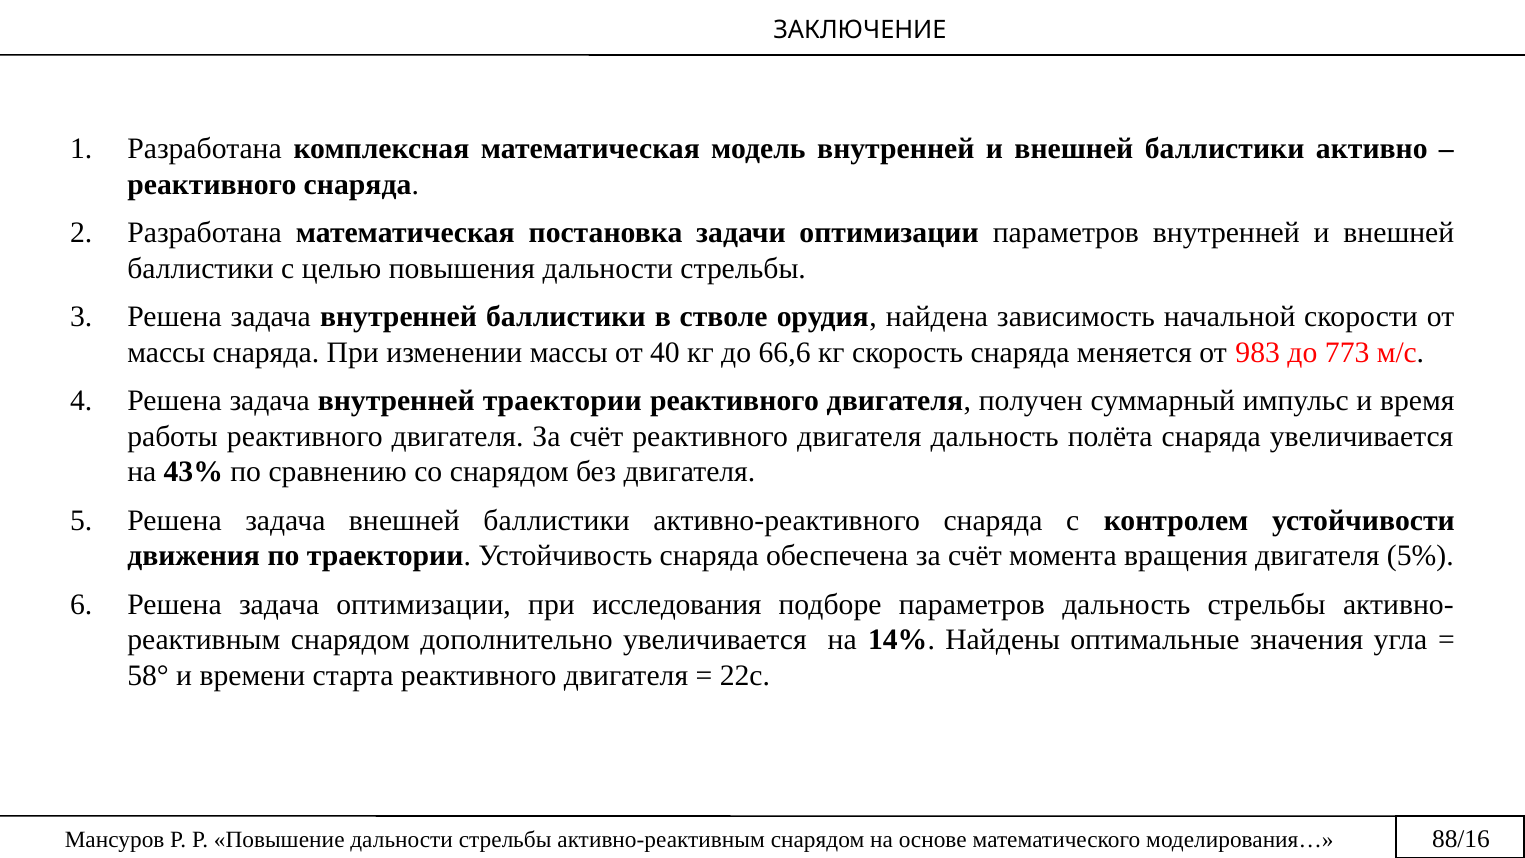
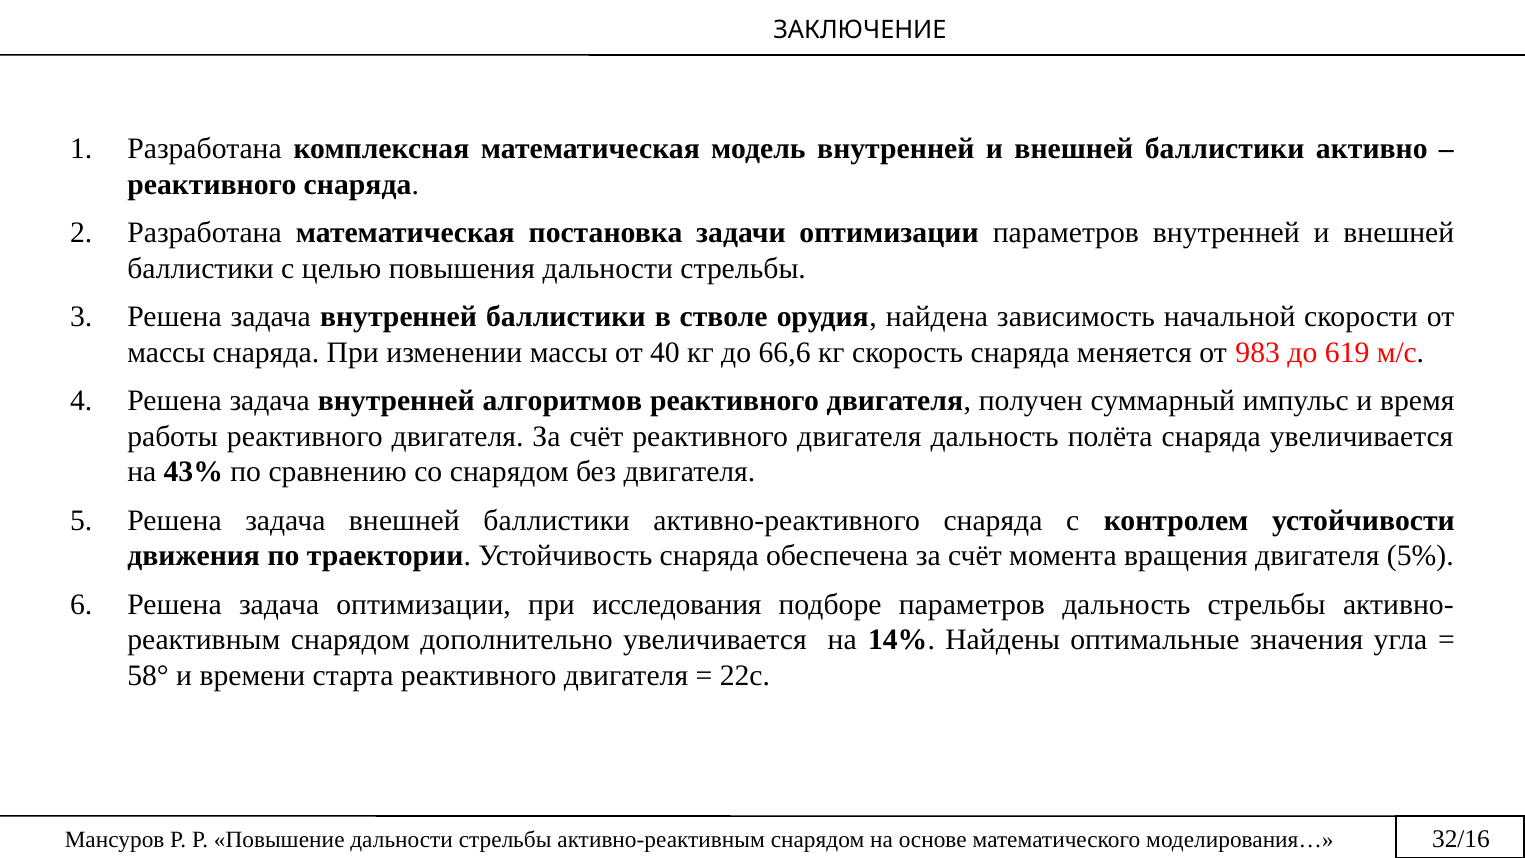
773: 773 -> 619
внутренней траектории: траектории -> алгоритмов
88/16: 88/16 -> 32/16
